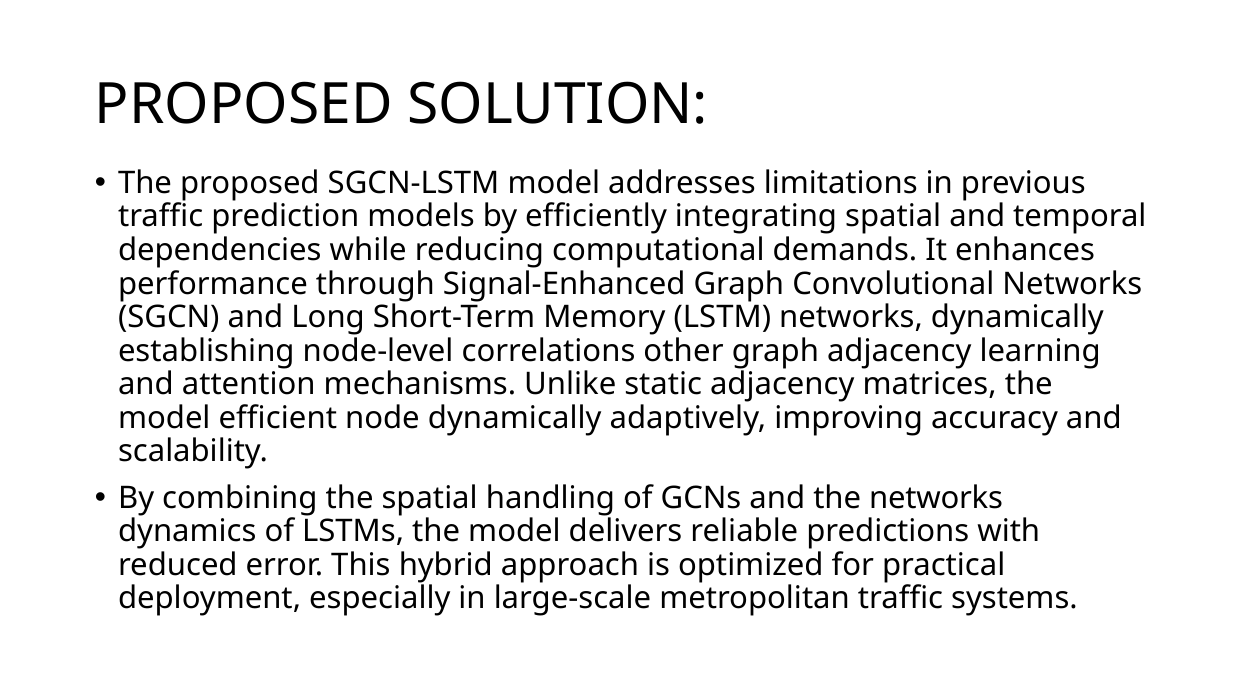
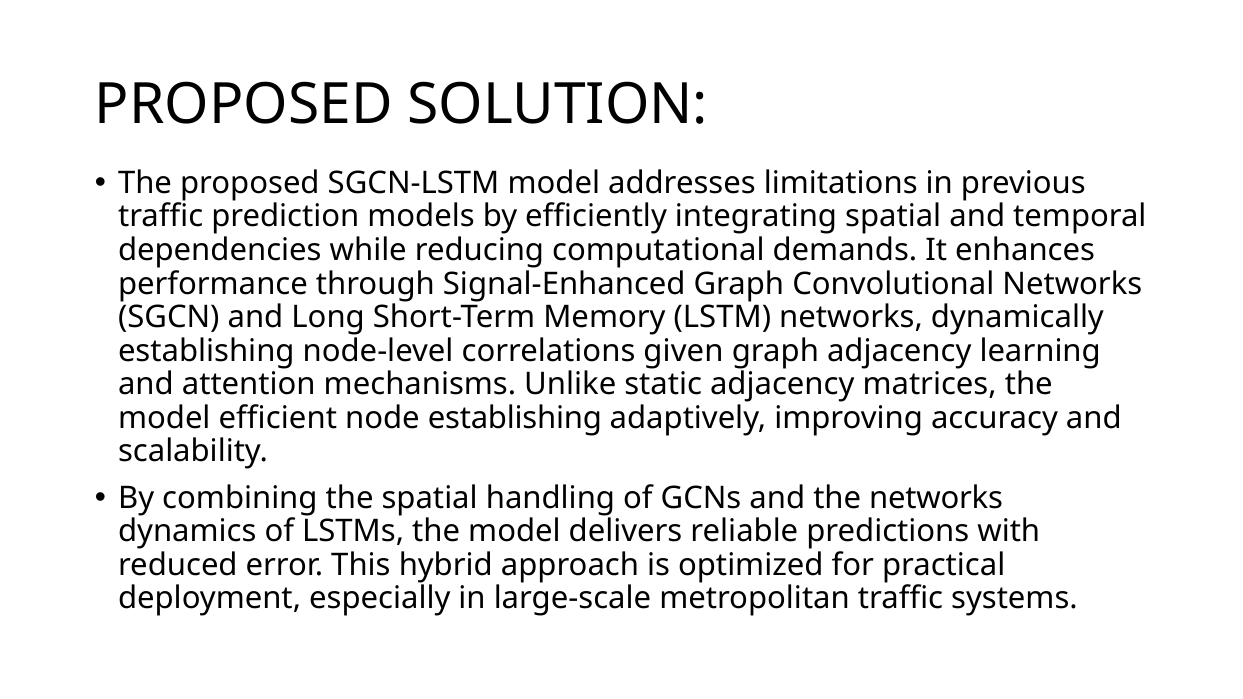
other: other -> given
node dynamically: dynamically -> establishing
